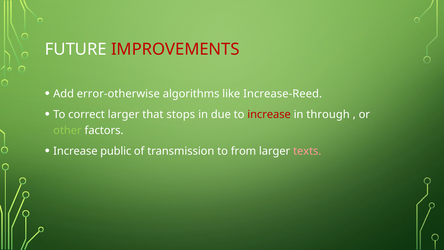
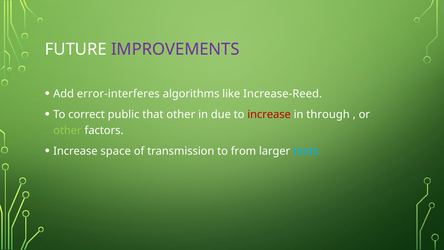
IMPROVEMENTS colour: red -> purple
error-otherwise: error-otherwise -> error-interferes
correct larger: larger -> public
that stops: stops -> other
public: public -> space
texts colour: pink -> light blue
